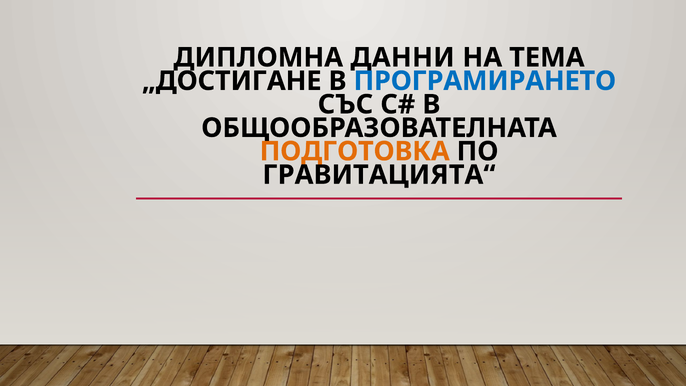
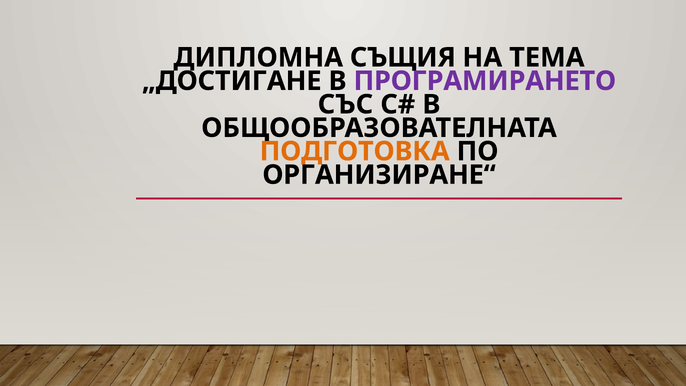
ДАННИ: ДАННИ -> СЪЩИЯ
ПРОГРАМИРАНЕТО colour: blue -> purple
ГРАВИТАЦИЯТА“: ГРАВИТАЦИЯТА“ -> ОРГАНИЗИРАНЕ“
